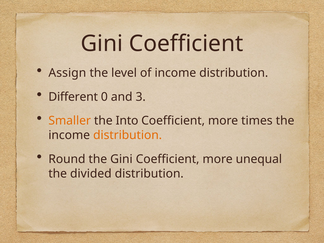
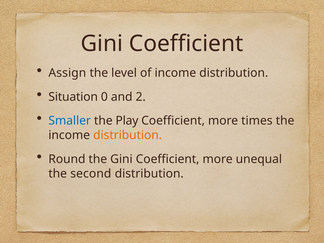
Different: Different -> Situation
3: 3 -> 2
Smaller colour: orange -> blue
Into: Into -> Play
divided: divided -> second
